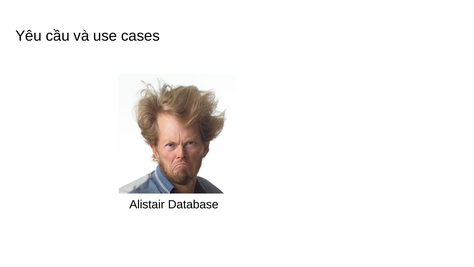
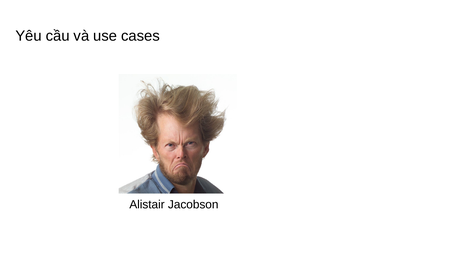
Database: Database -> Jacobson
